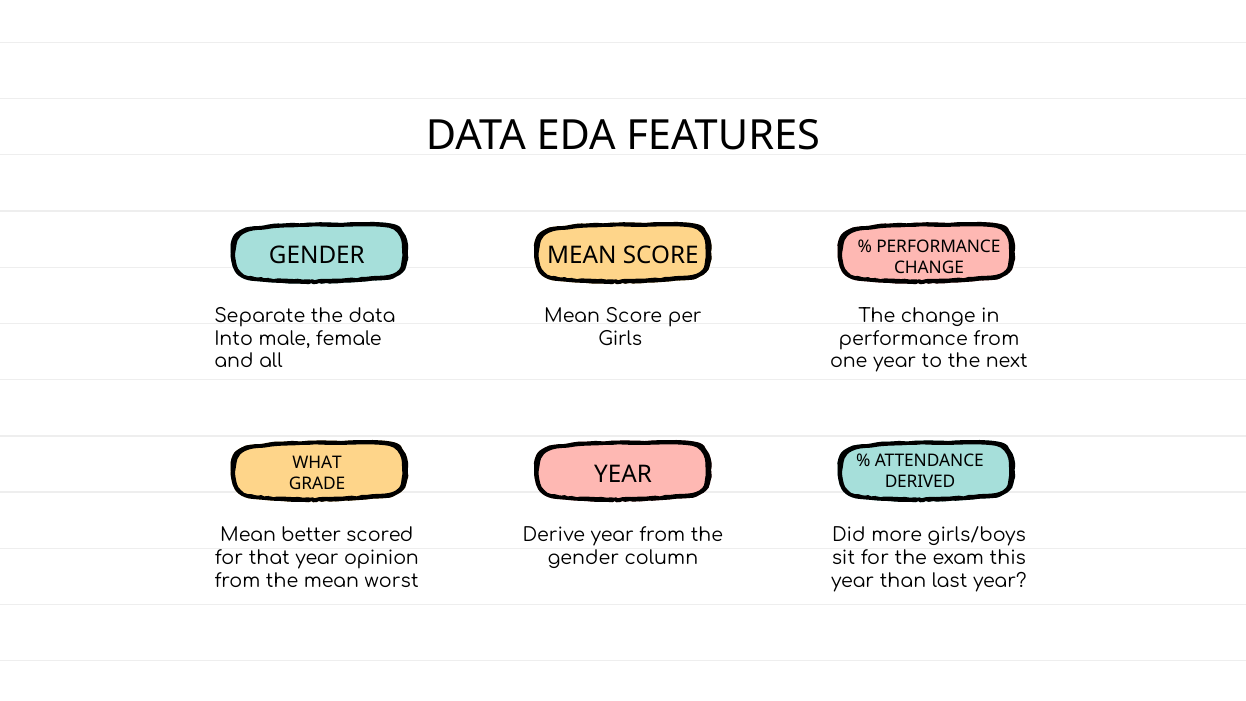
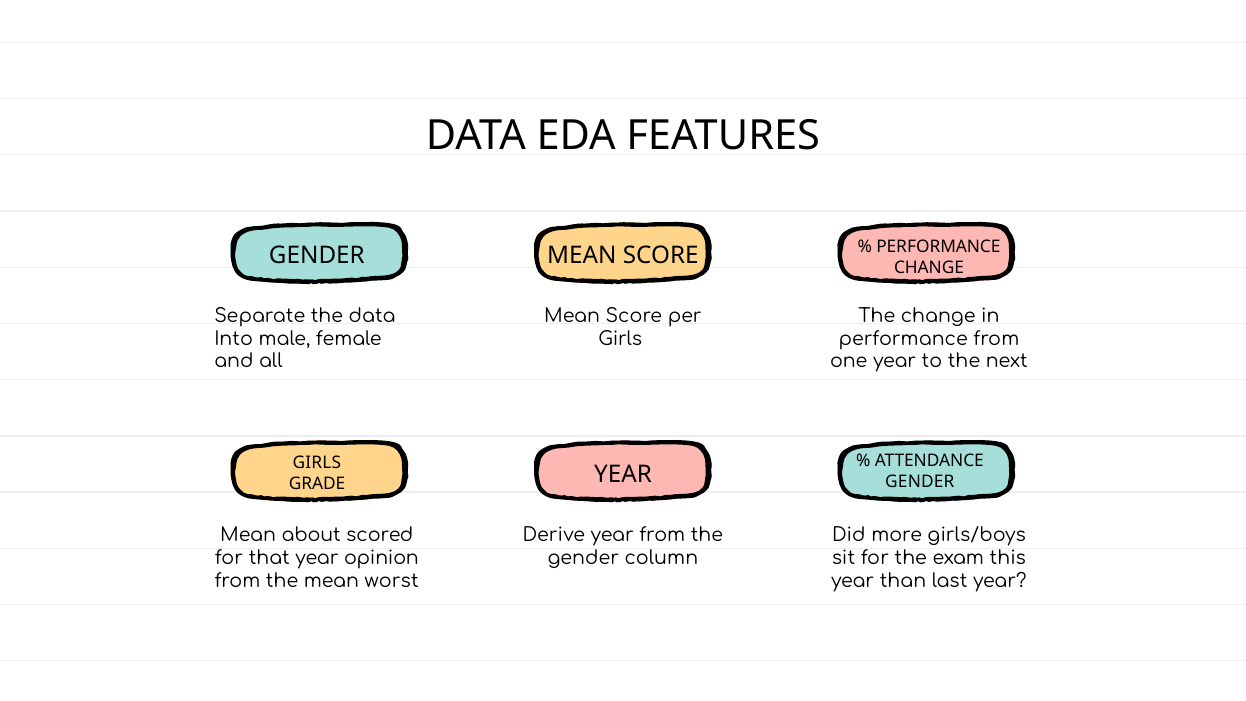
WHAT at (317, 463): WHAT -> GIRLS
DERIVED at (920, 482): DERIVED -> GENDER
better: better -> about
